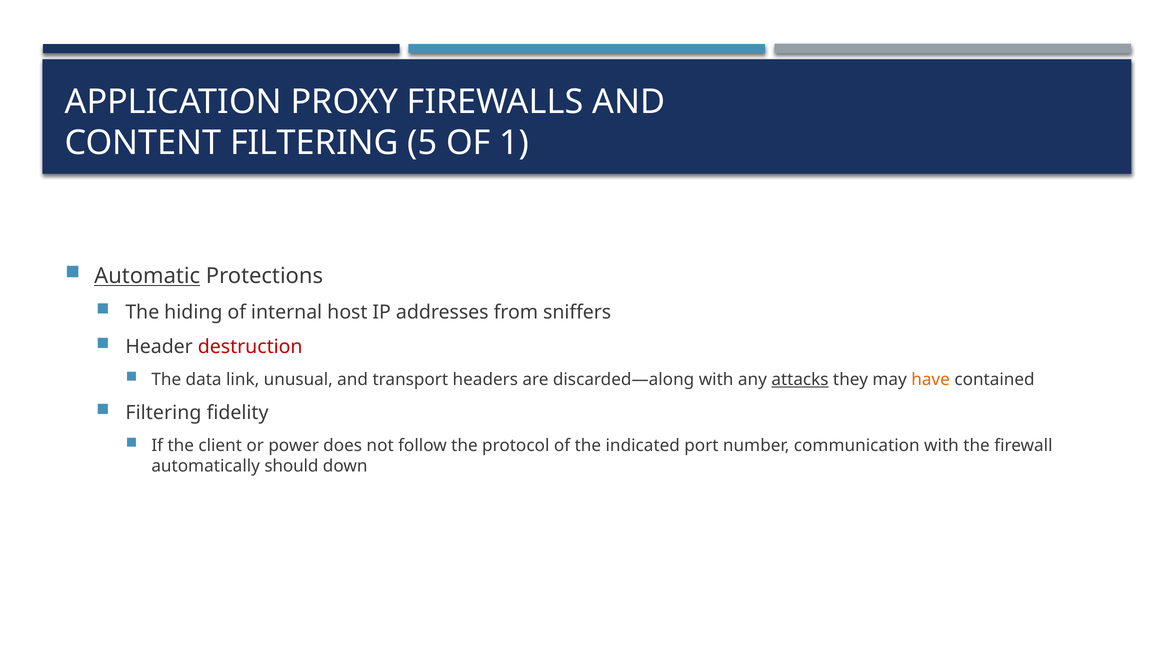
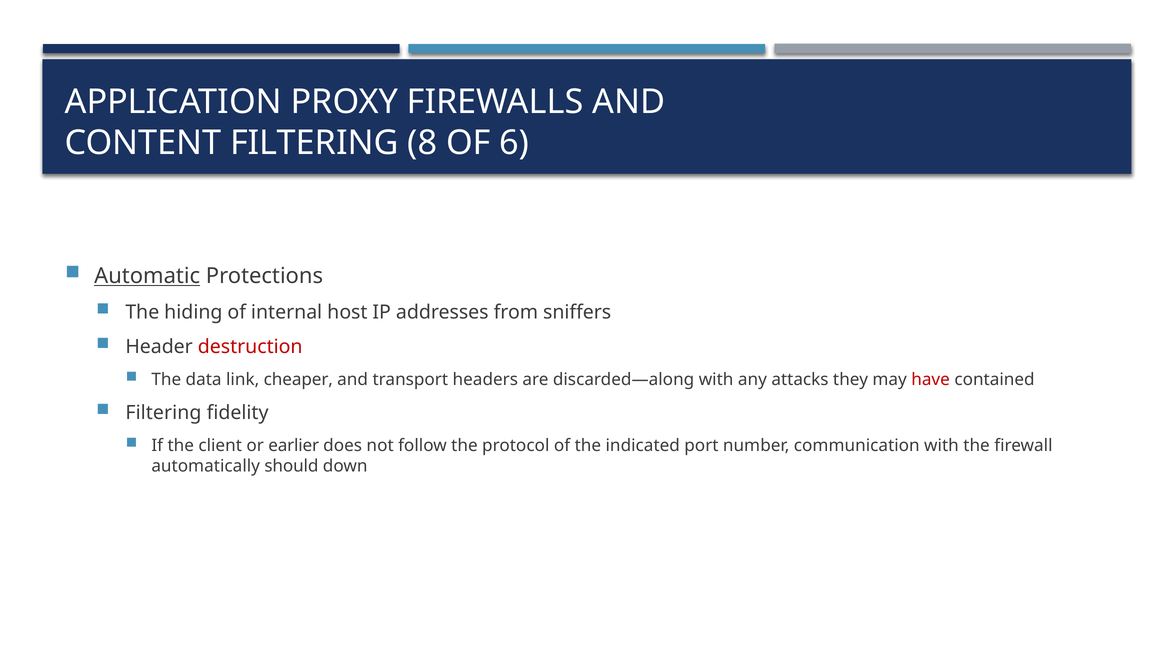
5: 5 -> 8
1: 1 -> 6
unusual: unusual -> cheaper
attacks underline: present -> none
have colour: orange -> red
power: power -> earlier
